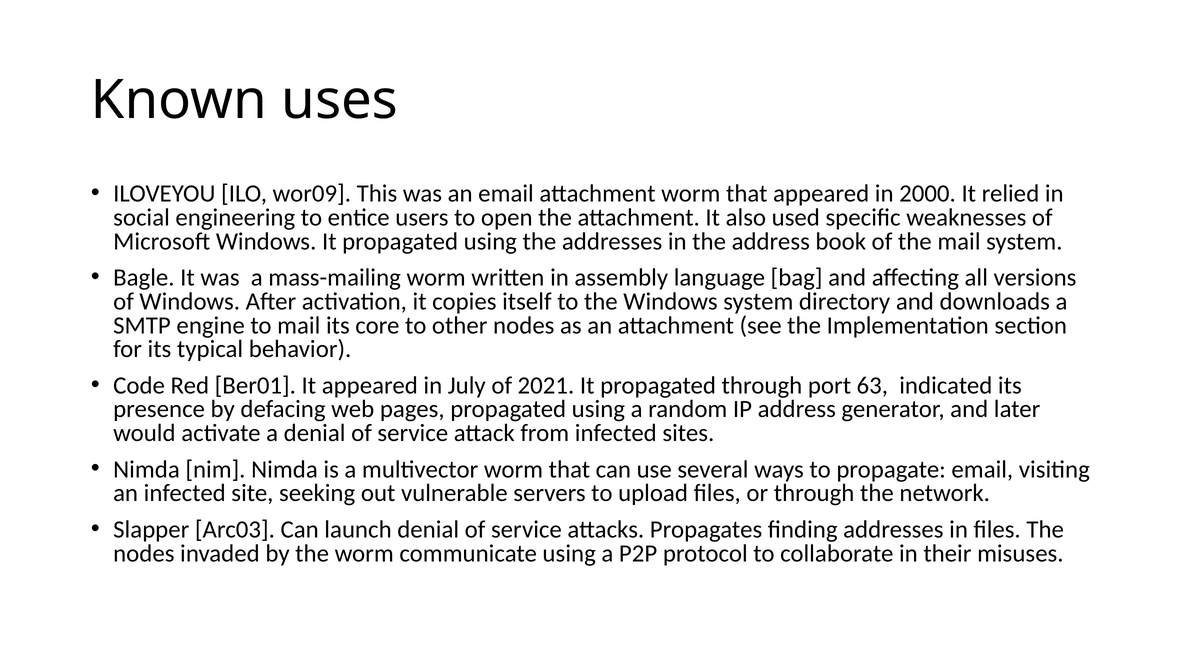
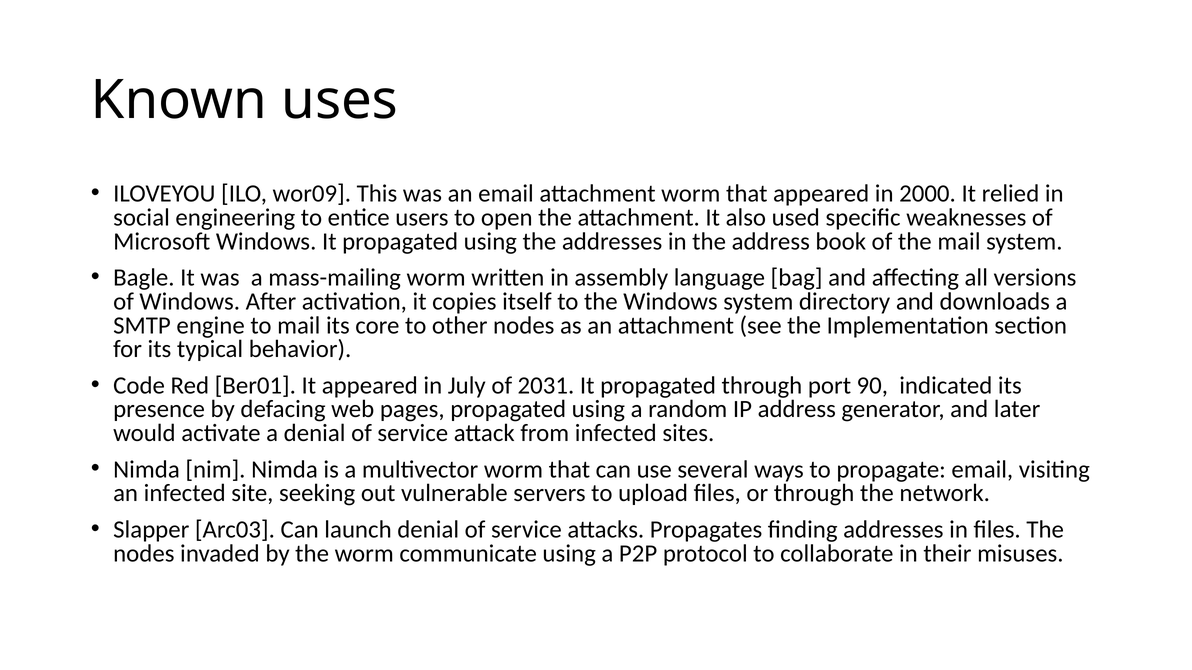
2021: 2021 -> 2031
63: 63 -> 90
